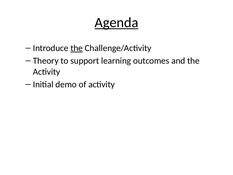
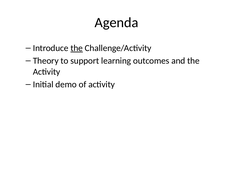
Agenda underline: present -> none
